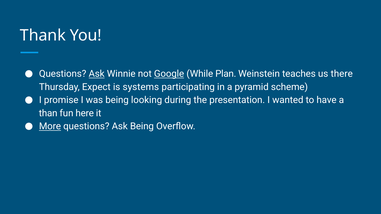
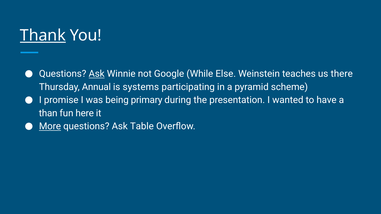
Thank underline: none -> present
Google underline: present -> none
Plan: Plan -> Else
Expect: Expect -> Annual
looking: looking -> primary
Ask Being: Being -> Table
